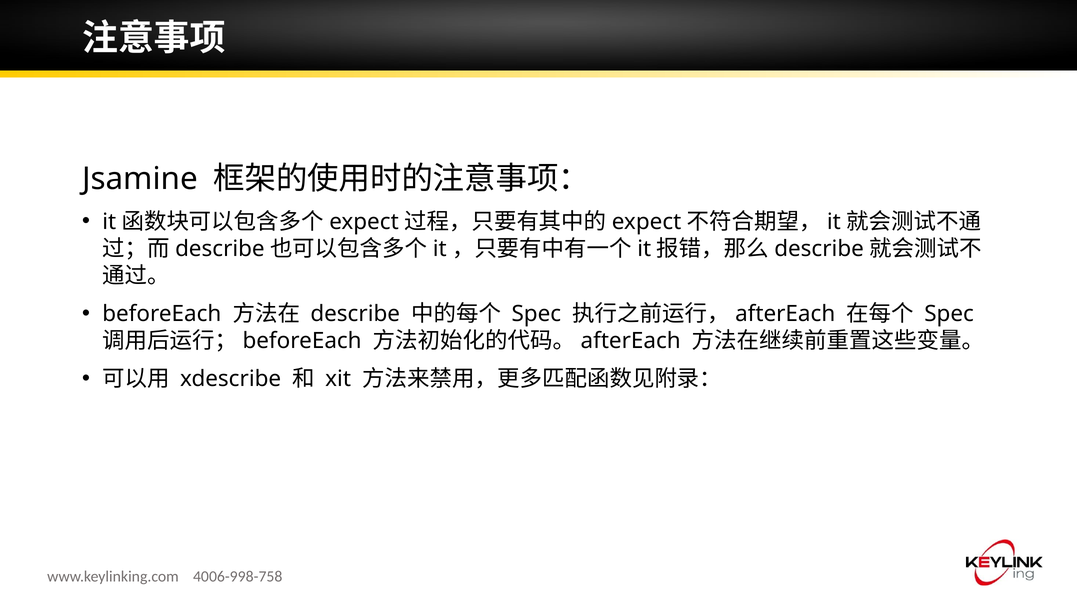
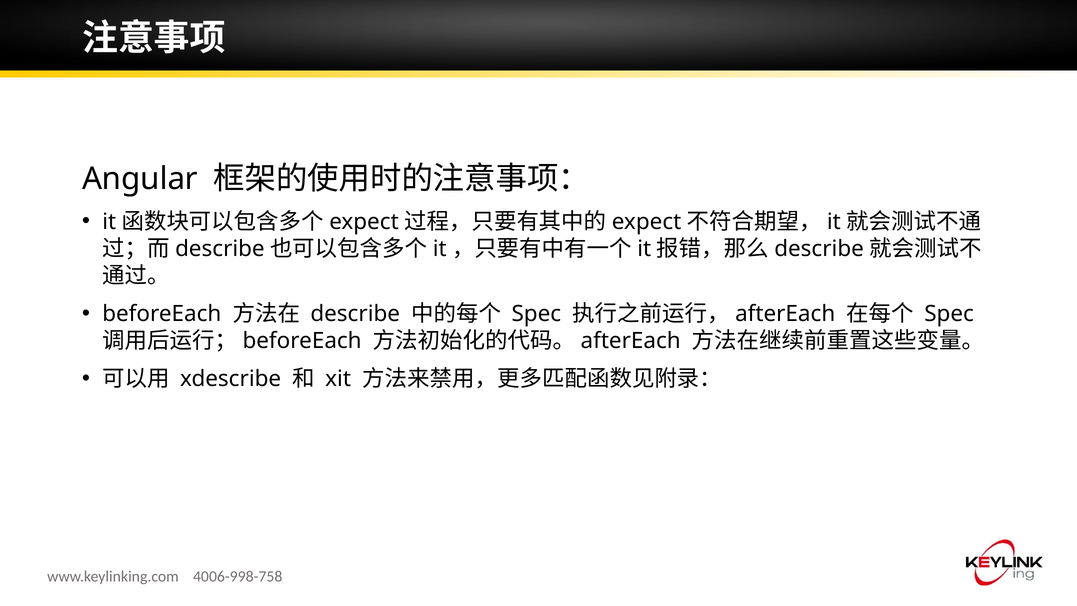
Jsamine: Jsamine -> Angular
